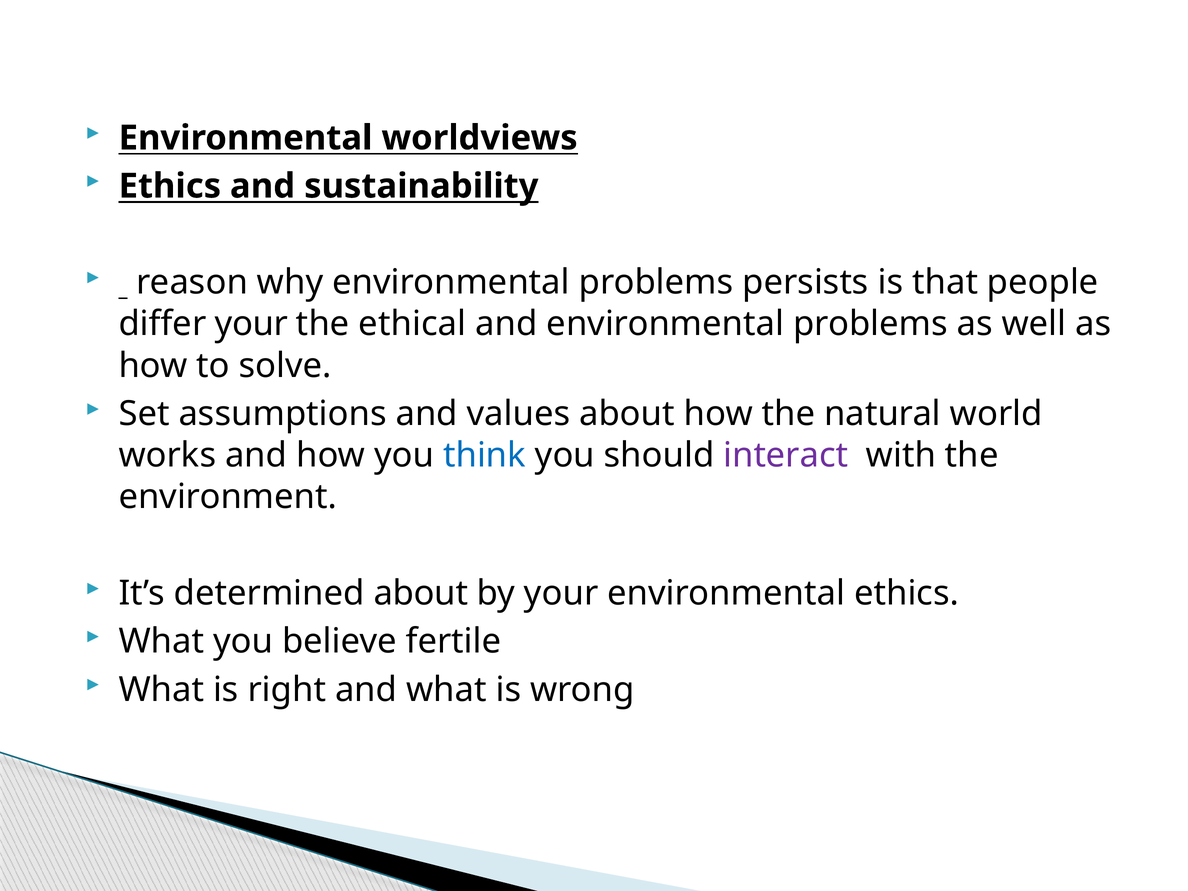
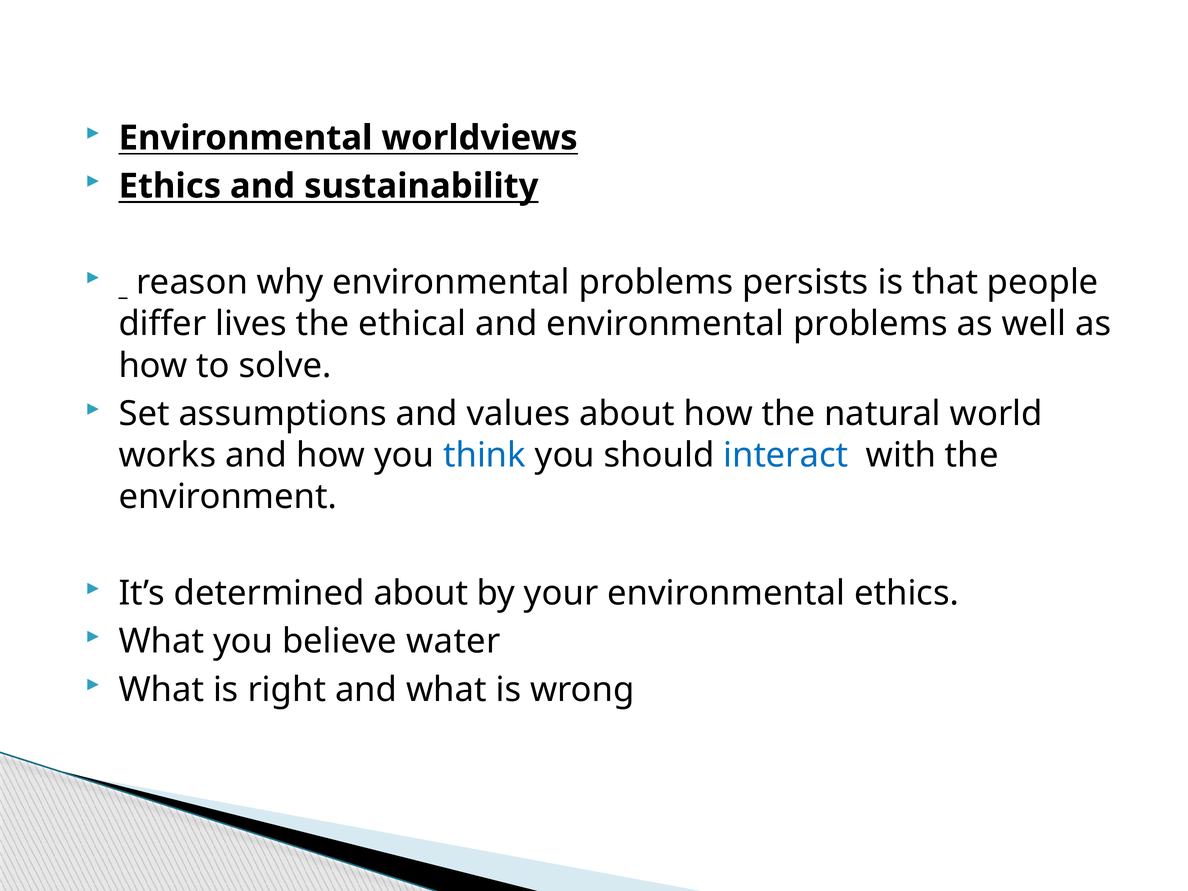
differ your: your -> lives
interact colour: purple -> blue
fertile: fertile -> water
